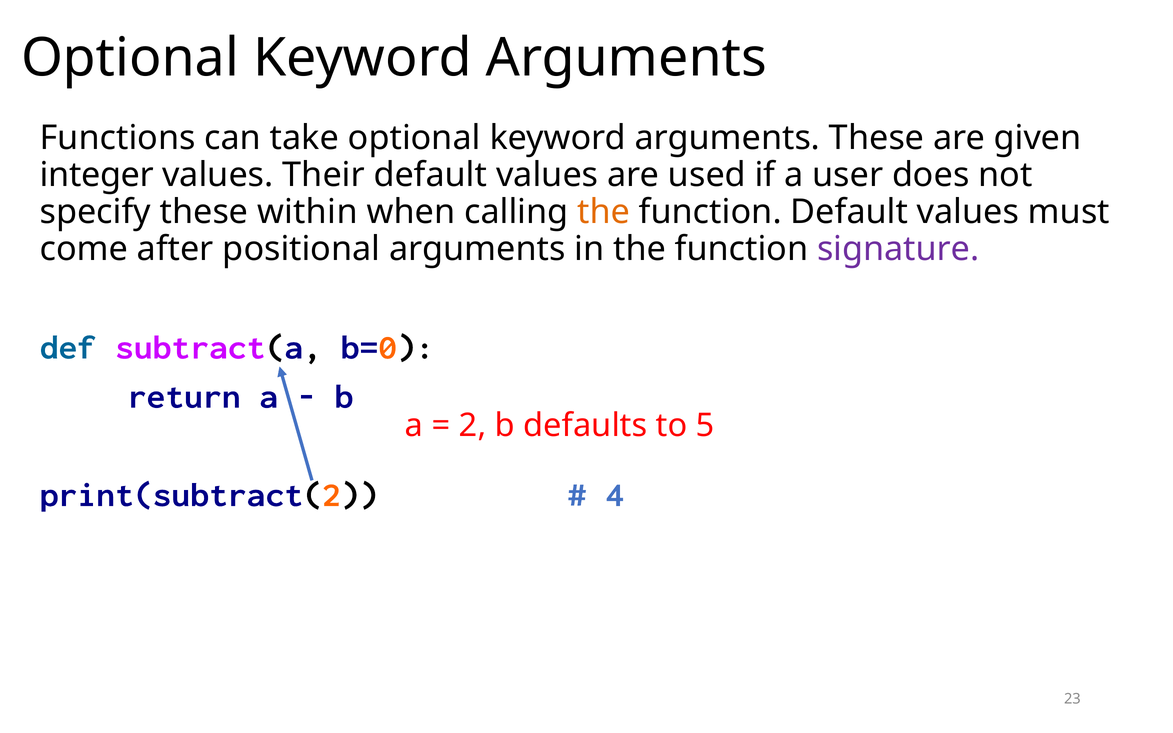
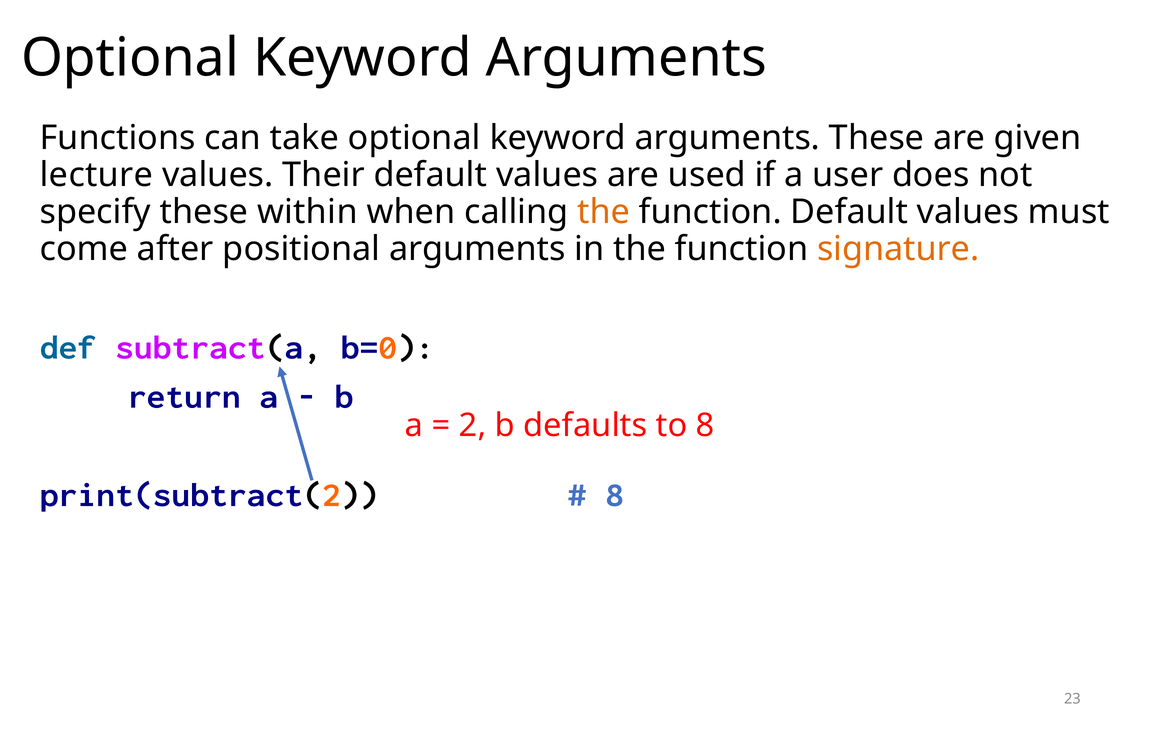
integer: integer -> lecture
signature colour: purple -> orange
to 5: 5 -> 8
4 at (615, 495): 4 -> 8
